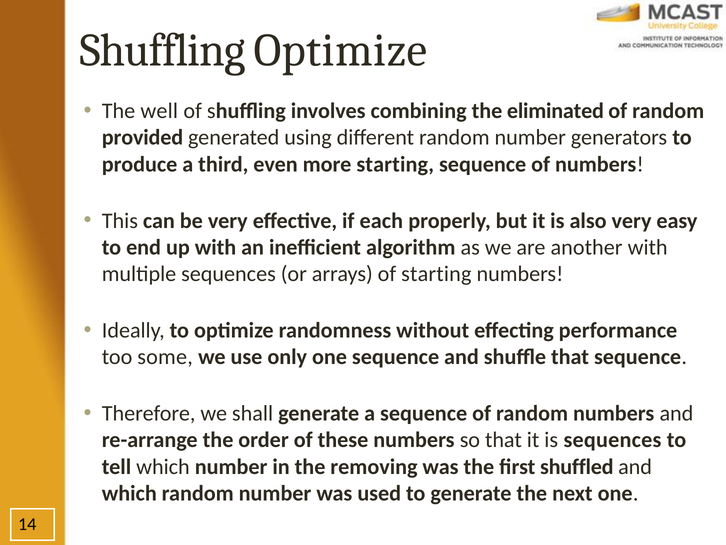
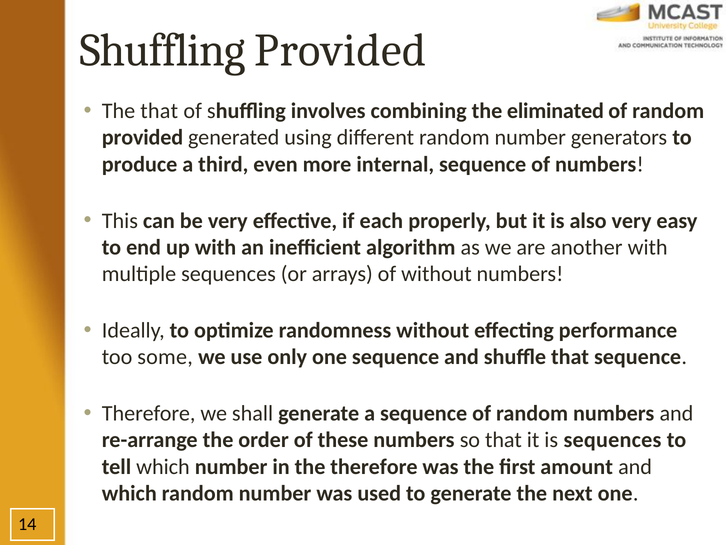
Shuffling Optimize: Optimize -> Provided
The well: well -> that
more starting: starting -> internal
of starting: starting -> without
the removing: removing -> therefore
shuffled: shuffled -> amount
